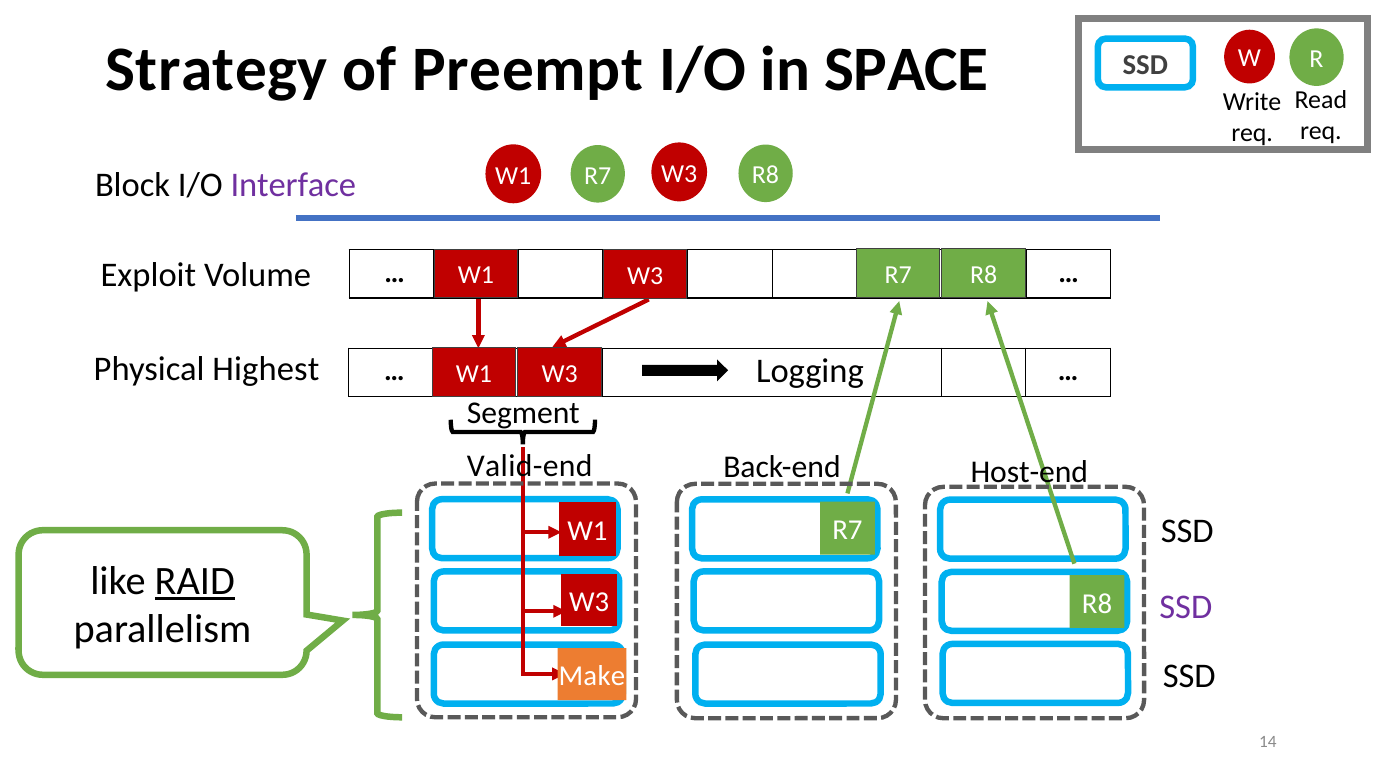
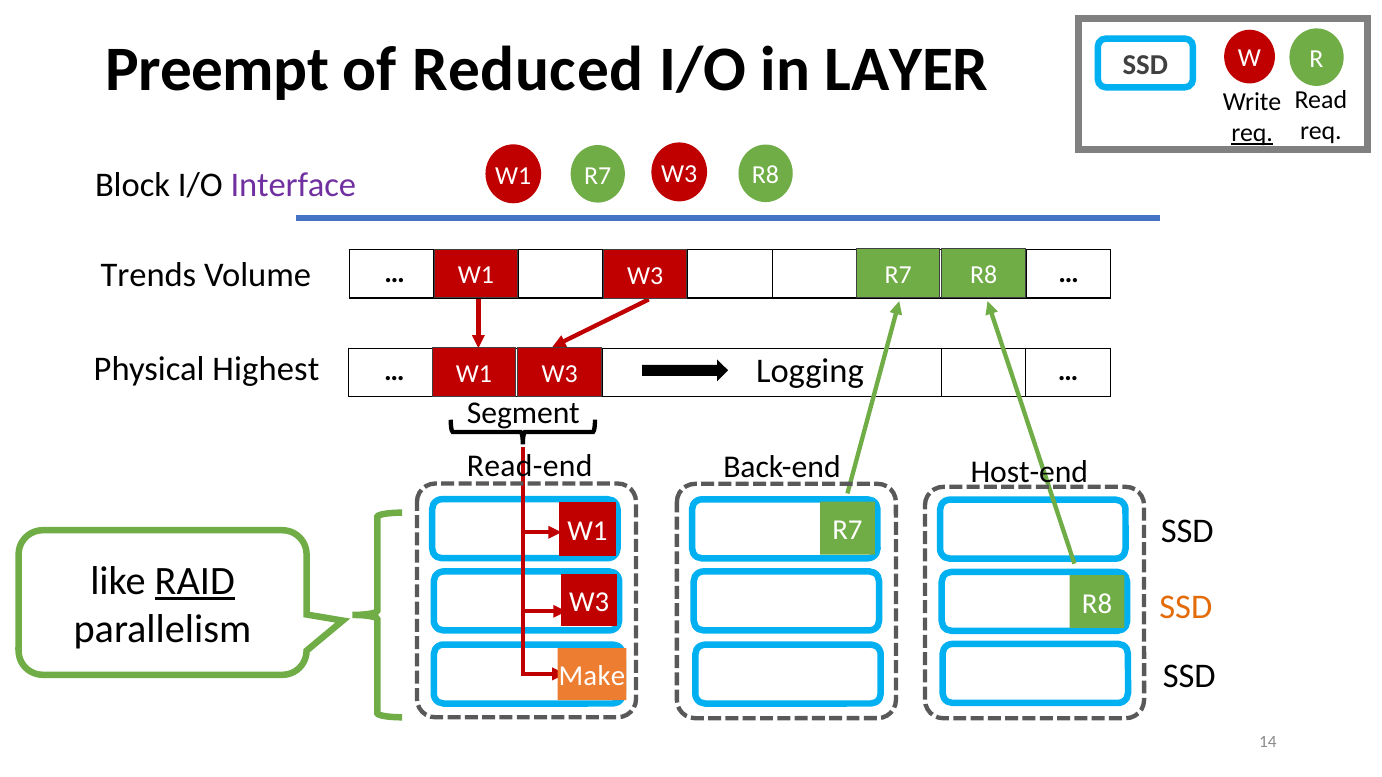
Strategy: Strategy -> Preempt
Preempt: Preempt -> Reduced
SPACE: SPACE -> LAYER
req at (1252, 133) underline: none -> present
Exploit: Exploit -> Trends
Valid-end: Valid-end -> Read-end
SSD at (1186, 607) colour: purple -> orange
